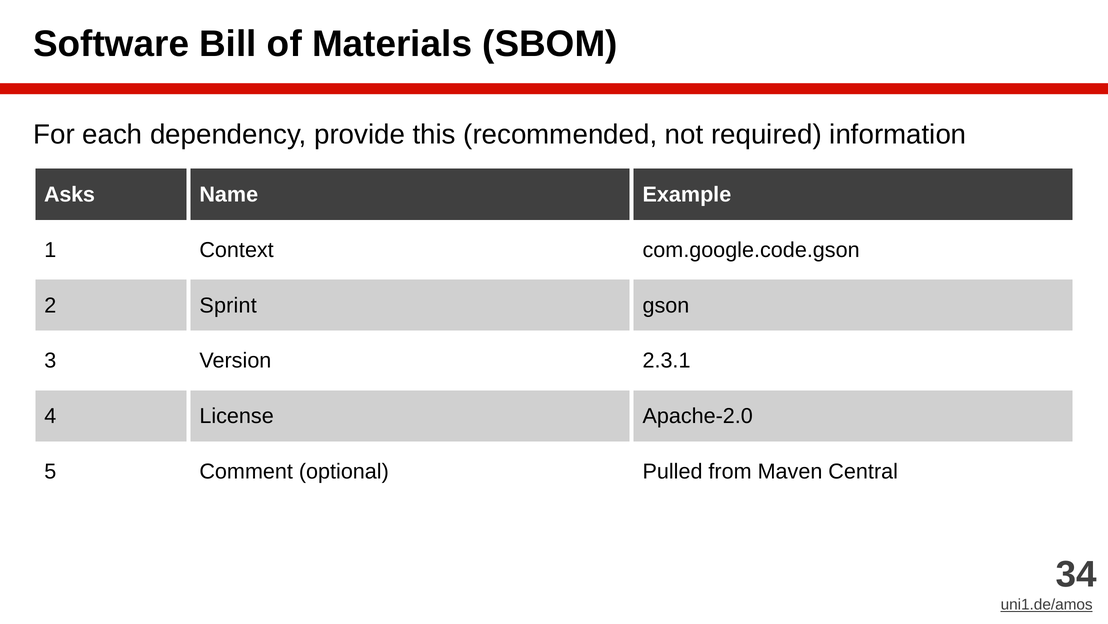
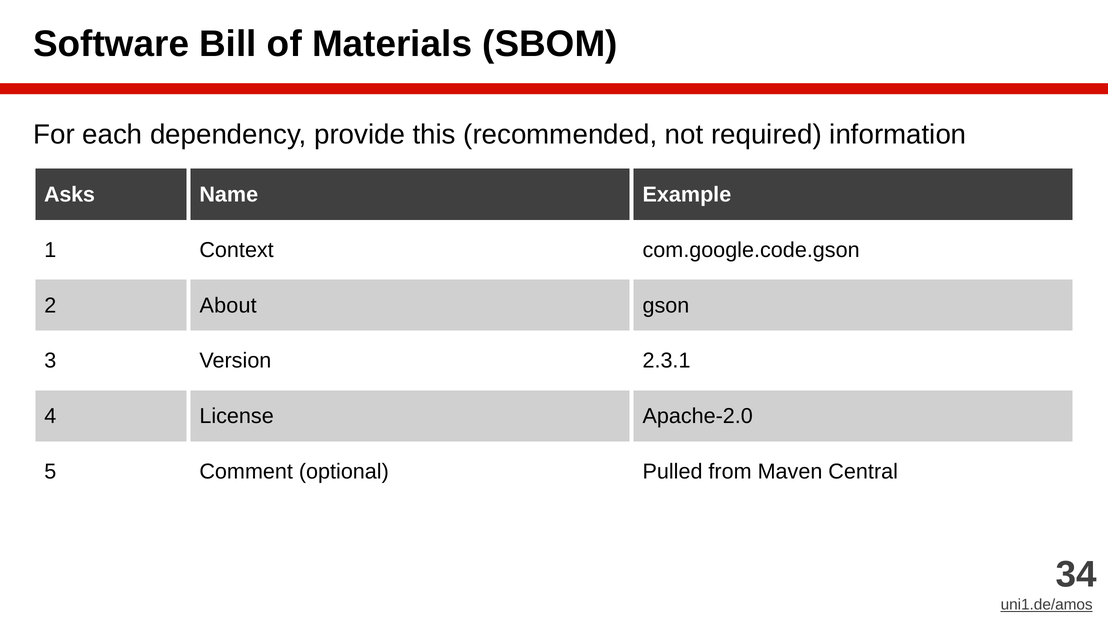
Sprint: Sprint -> About
